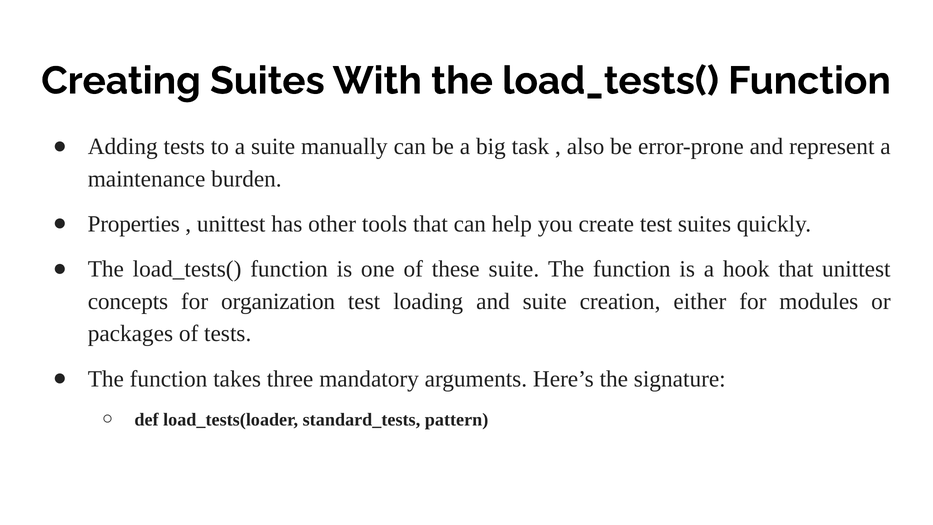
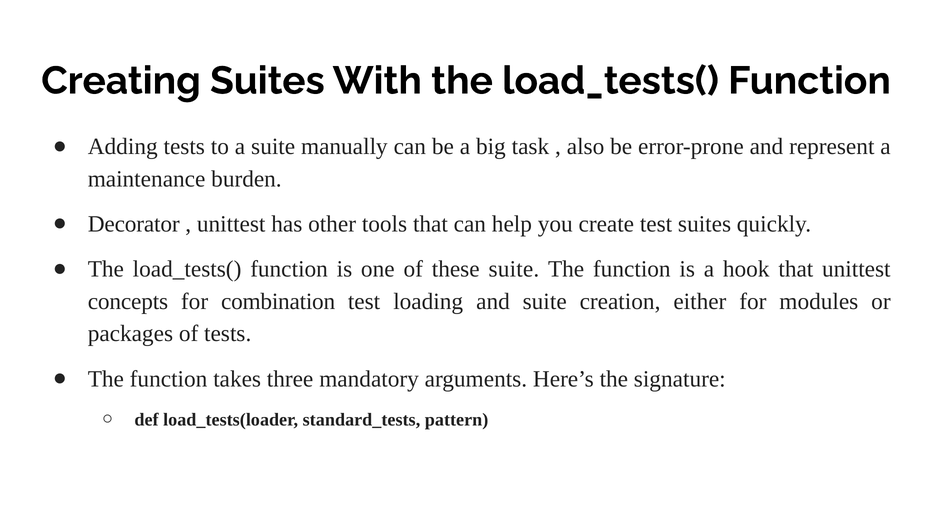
Properties: Properties -> Decorator
organization: organization -> combination
